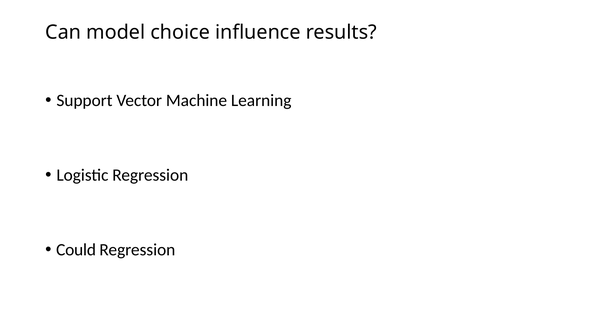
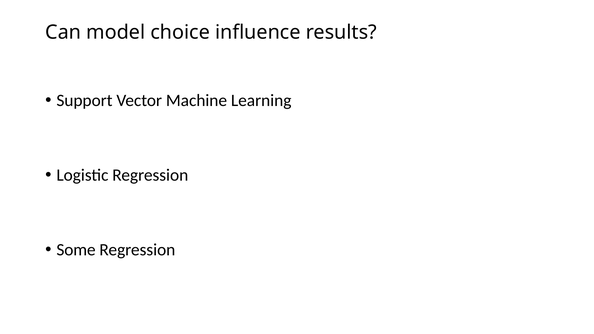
Could: Could -> Some
